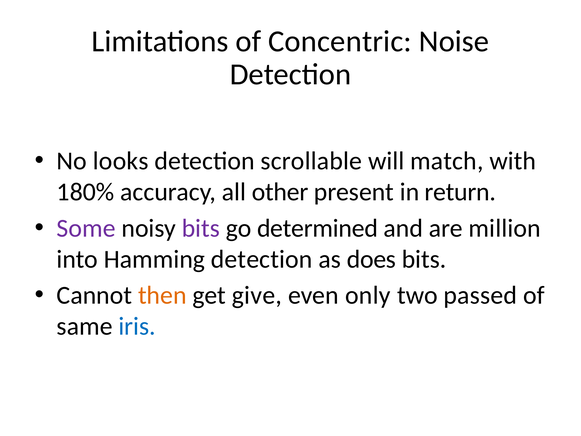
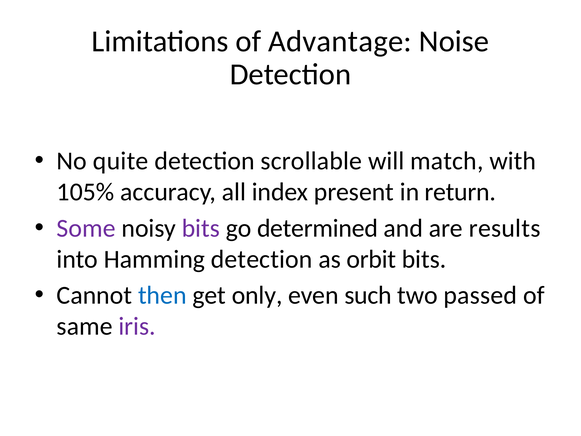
Concentric: Concentric -> Advantage
looks: looks -> quite
180%: 180% -> 105%
other: other -> index
million: million -> results
does: does -> orbit
then colour: orange -> blue
give: give -> only
only: only -> such
iris colour: blue -> purple
